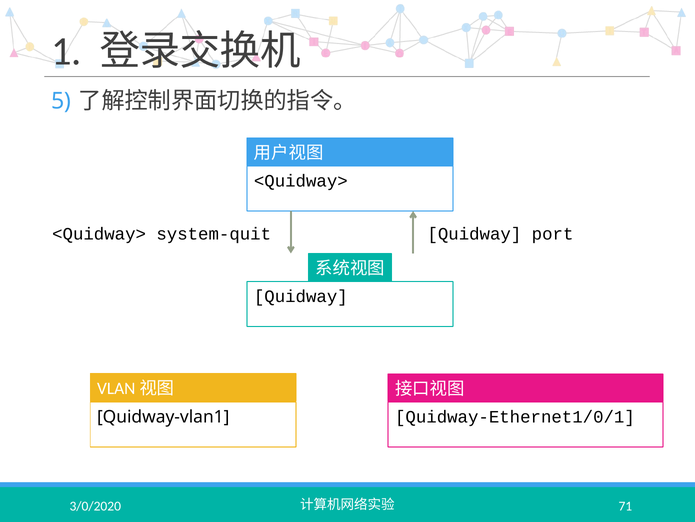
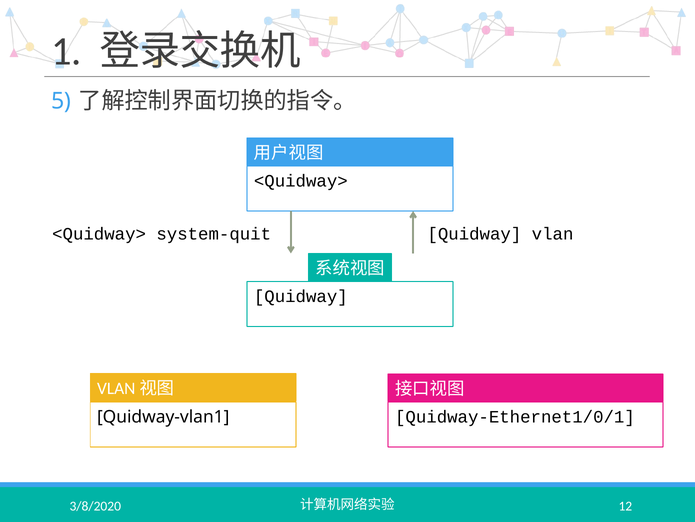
port: port -> vlan
71: 71 -> 12
3/0/2020: 3/0/2020 -> 3/8/2020
